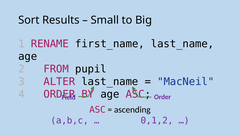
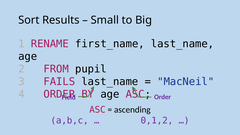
ALTER: ALTER -> FAILS
